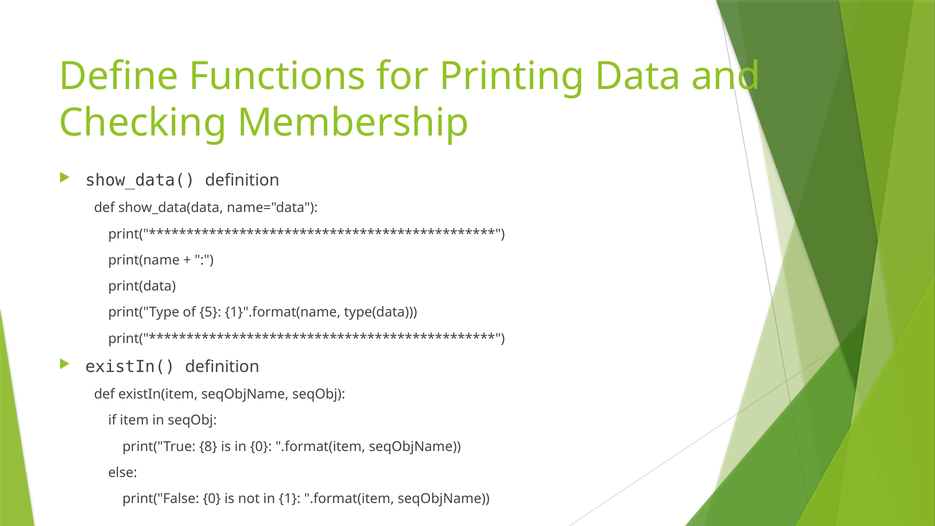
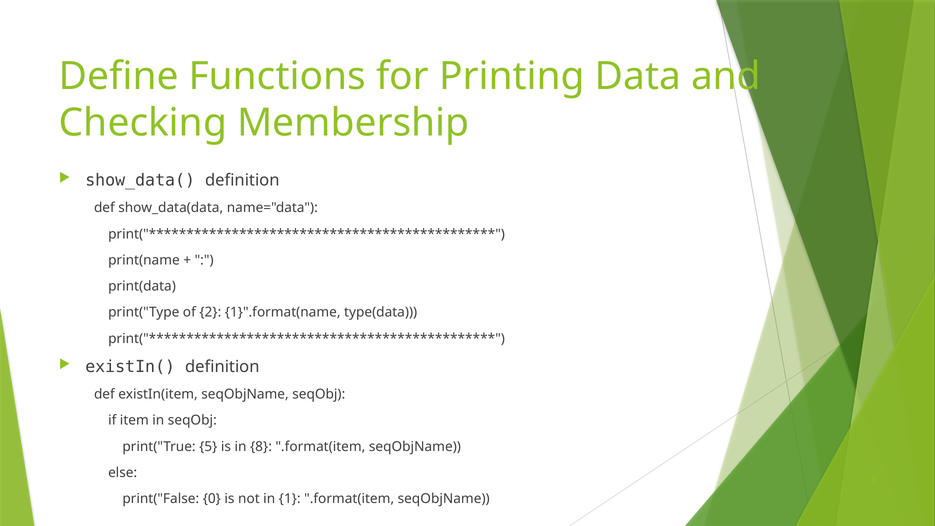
5: 5 -> 2
8: 8 -> 5
in 0: 0 -> 8
